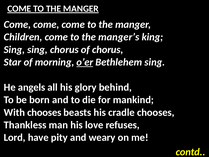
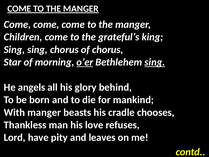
manger’s: manger’s -> grateful’s
sing at (155, 62) underline: none -> present
With chooses: chooses -> manger
weary: weary -> leaves
